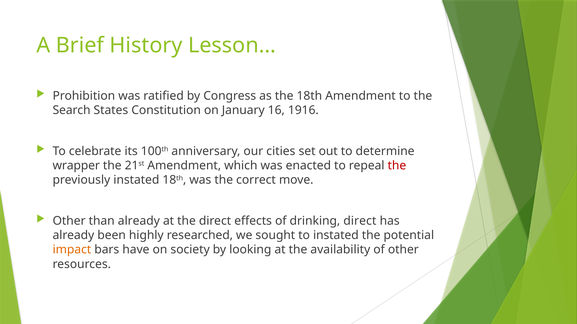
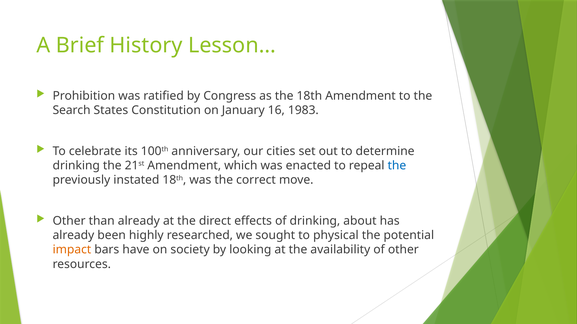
1916: 1916 -> 1983
wrapper at (76, 166): wrapper -> drinking
the at (397, 166) colour: red -> blue
drinking direct: direct -> about
to instated: instated -> physical
